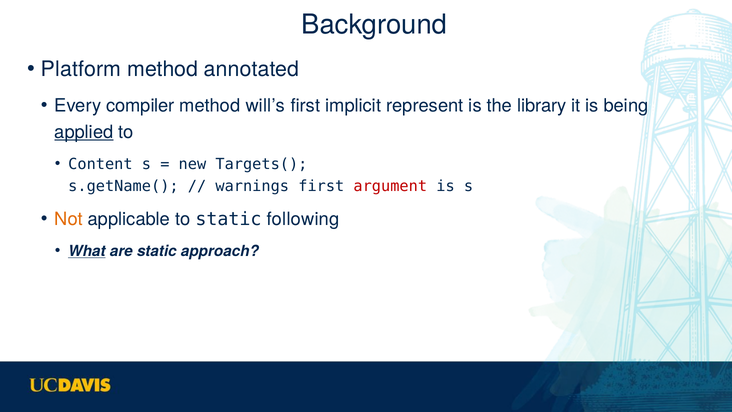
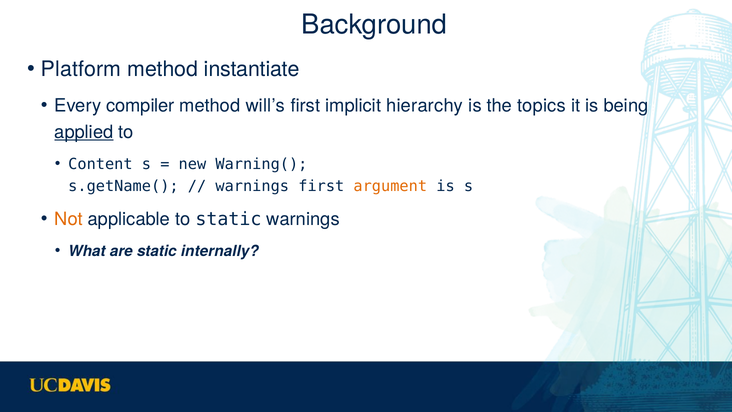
annotated: annotated -> instantiate
represent: represent -> hierarchy
library: library -> topics
Targets(: Targets( -> Warning(
argument colour: red -> orange
static following: following -> warnings
What underline: present -> none
approach: approach -> internally
